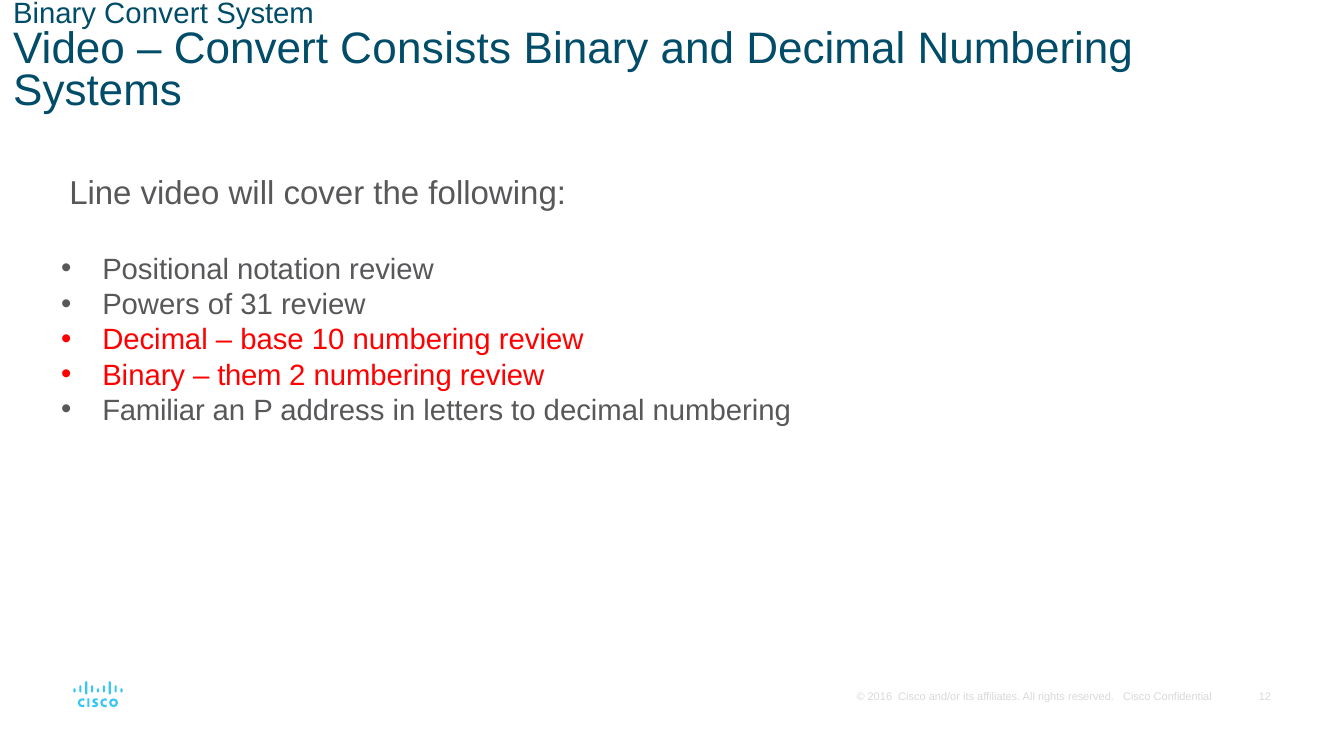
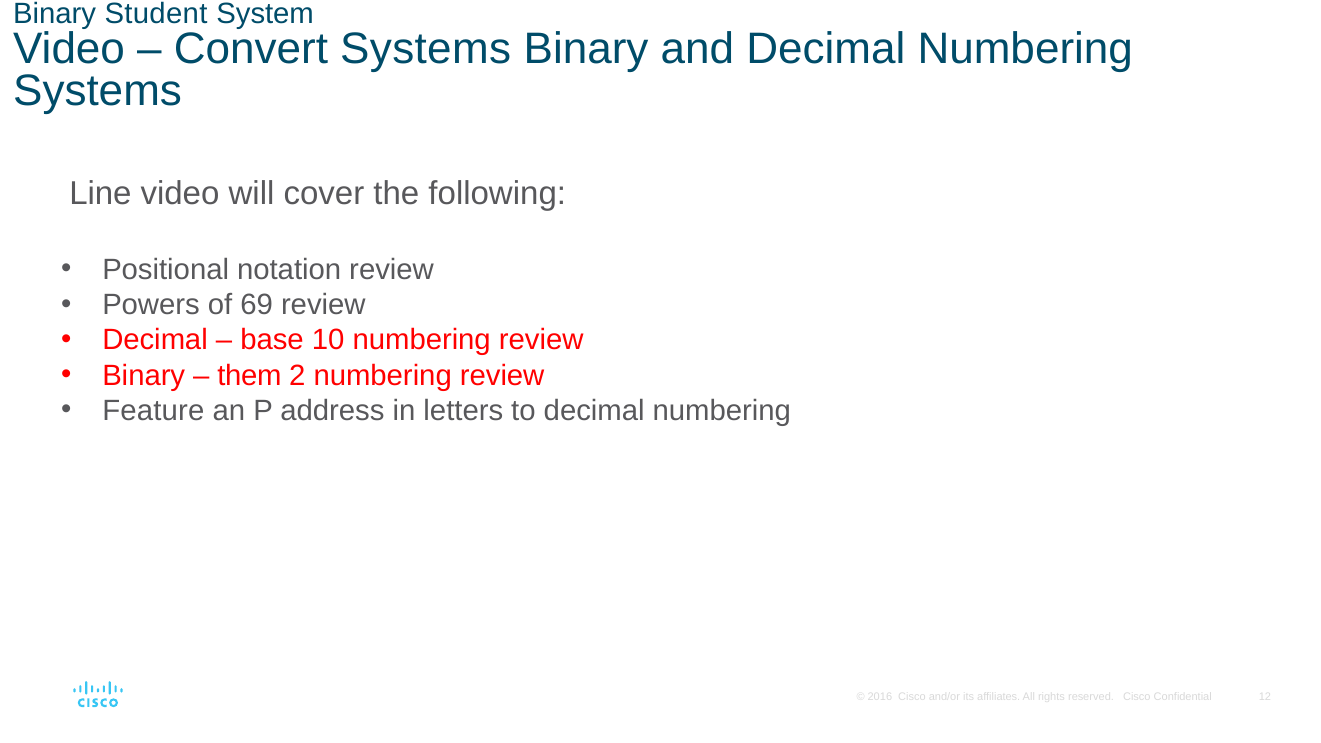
Binary Convert: Convert -> Student
Convert Consists: Consists -> Systems
31: 31 -> 69
Familiar: Familiar -> Feature
